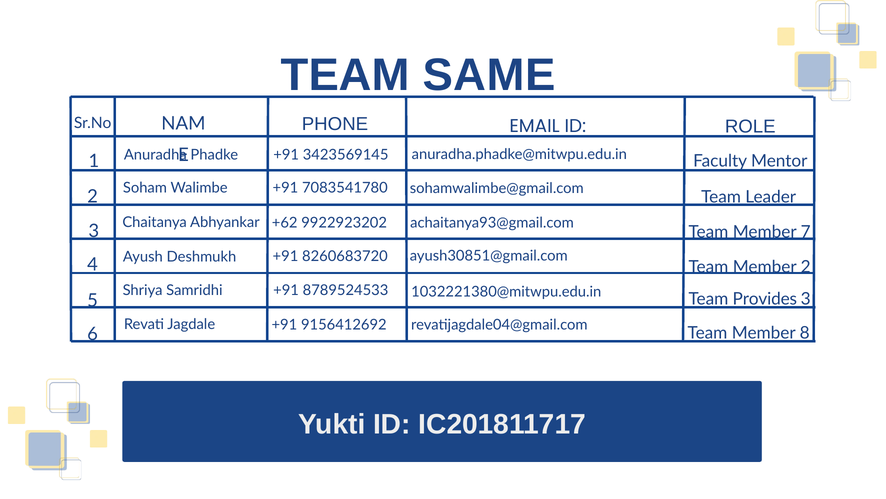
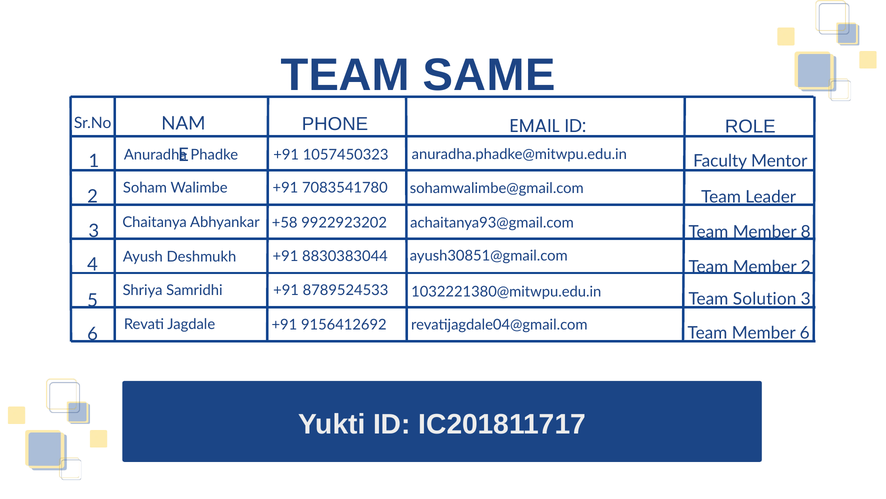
3423569145: 3423569145 -> 1057450323
+62: +62 -> +58
7: 7 -> 8
8260683720: 8260683720 -> 8830383044
Provides: Provides -> Solution
Member 8: 8 -> 6
